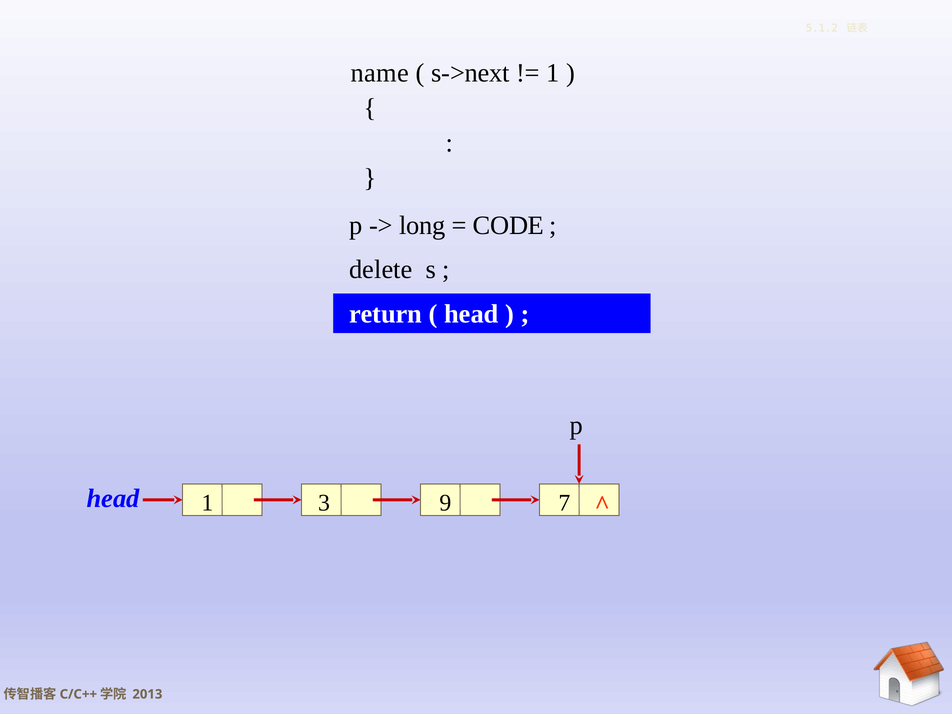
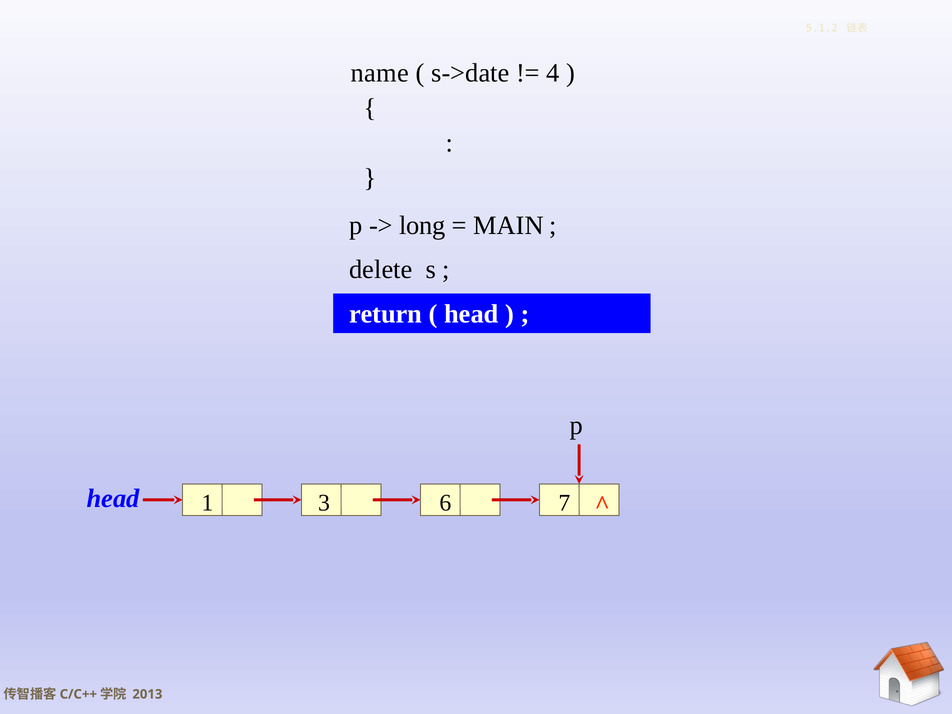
s->next: s->next -> s->date
1 at (553, 73): 1 -> 4
CODE: CODE -> MAIN
9: 9 -> 6
